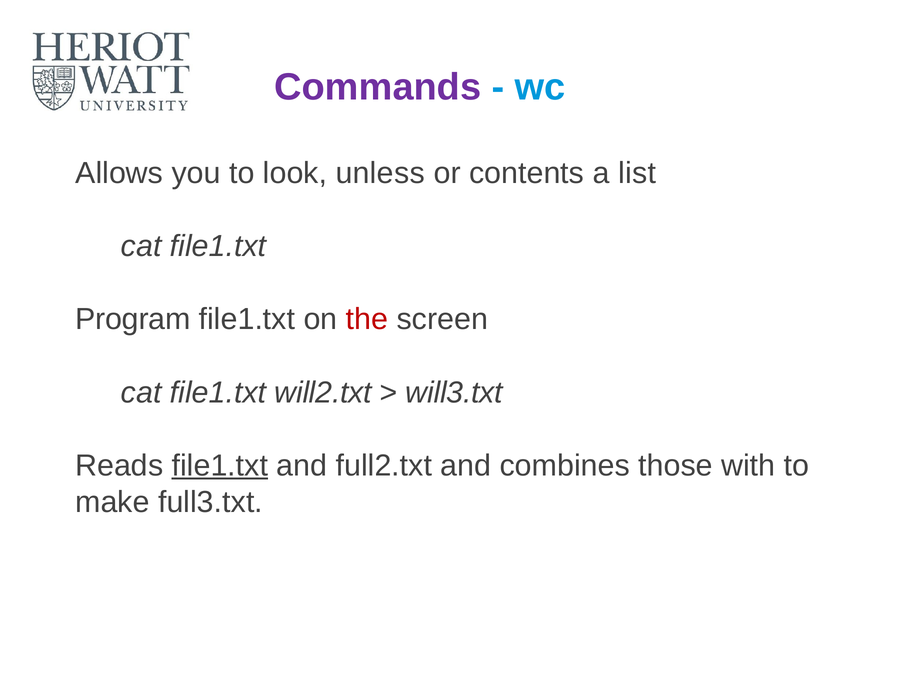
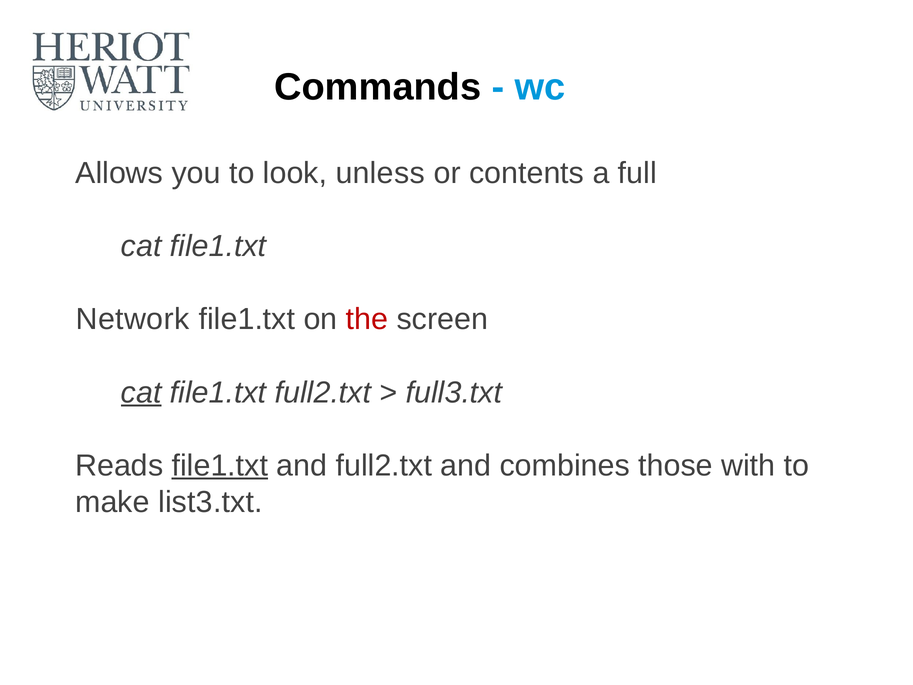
Commands colour: purple -> black
list: list -> full
Program: Program -> Network
cat at (141, 392) underline: none -> present
file1.txt will2.txt: will2.txt -> full2.txt
will3.txt: will3.txt -> full3.txt
full3.txt: full3.txt -> list3.txt
